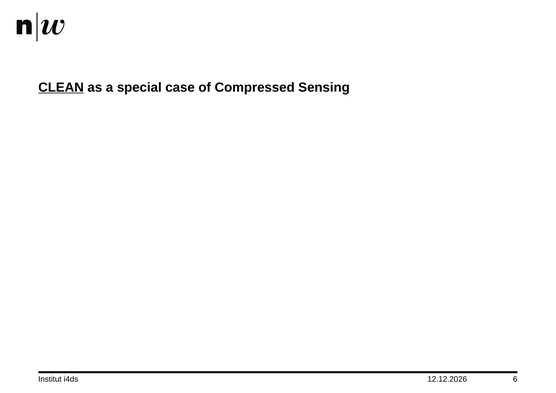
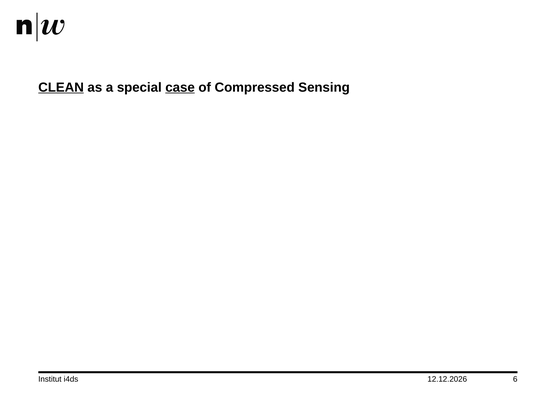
case underline: none -> present
